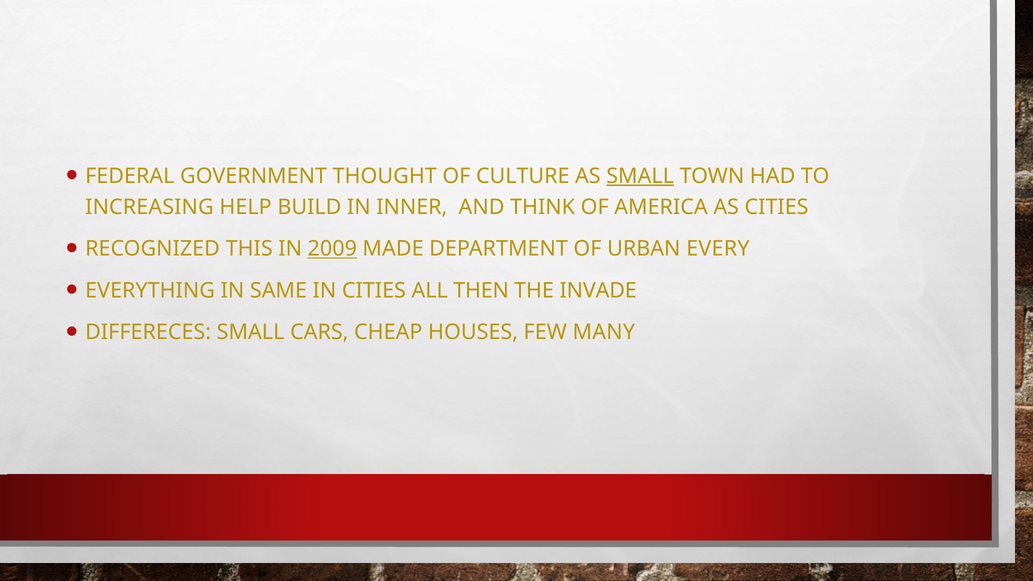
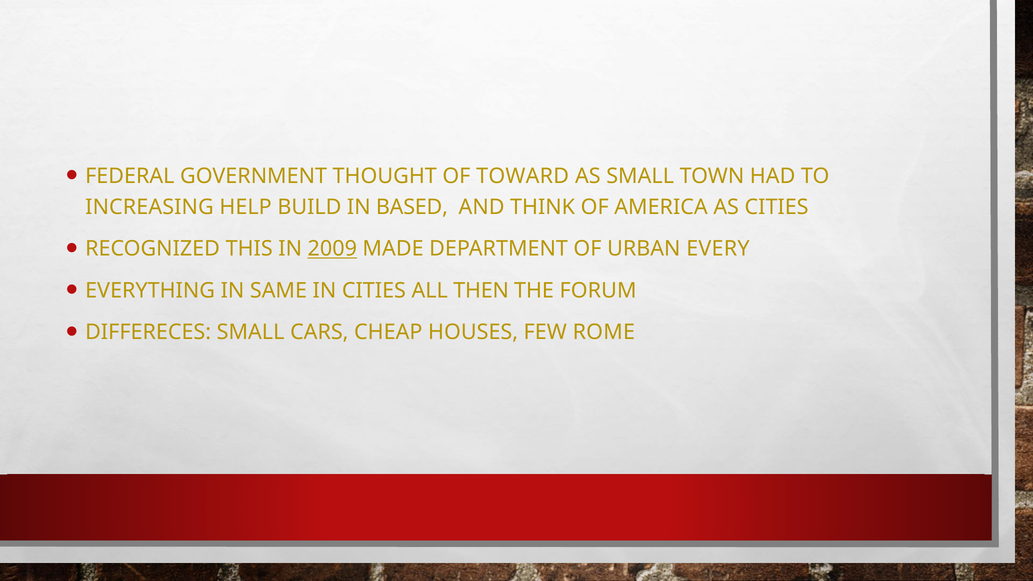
CULTURE: CULTURE -> TOWARD
SMALL at (640, 176) underline: present -> none
INNER: INNER -> BASED
INVADE: INVADE -> FORUM
MANY: MANY -> ROME
